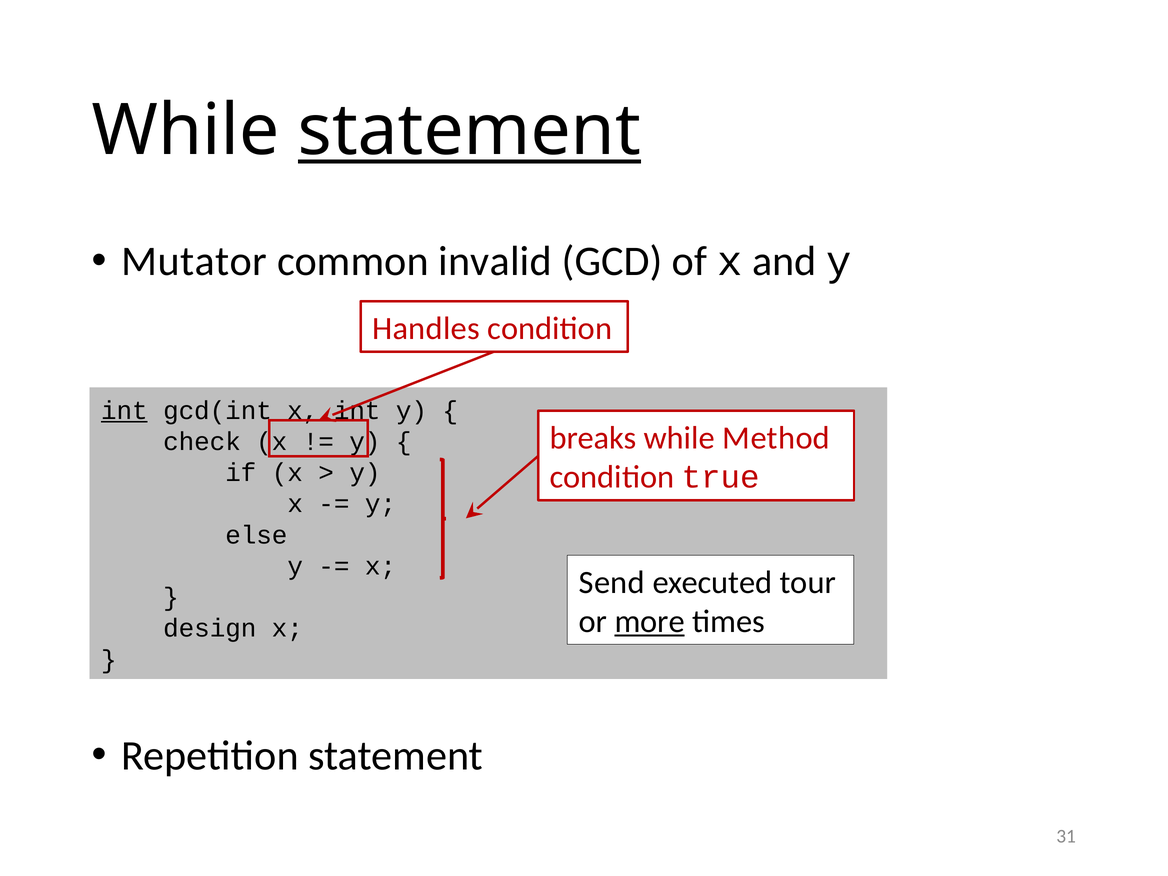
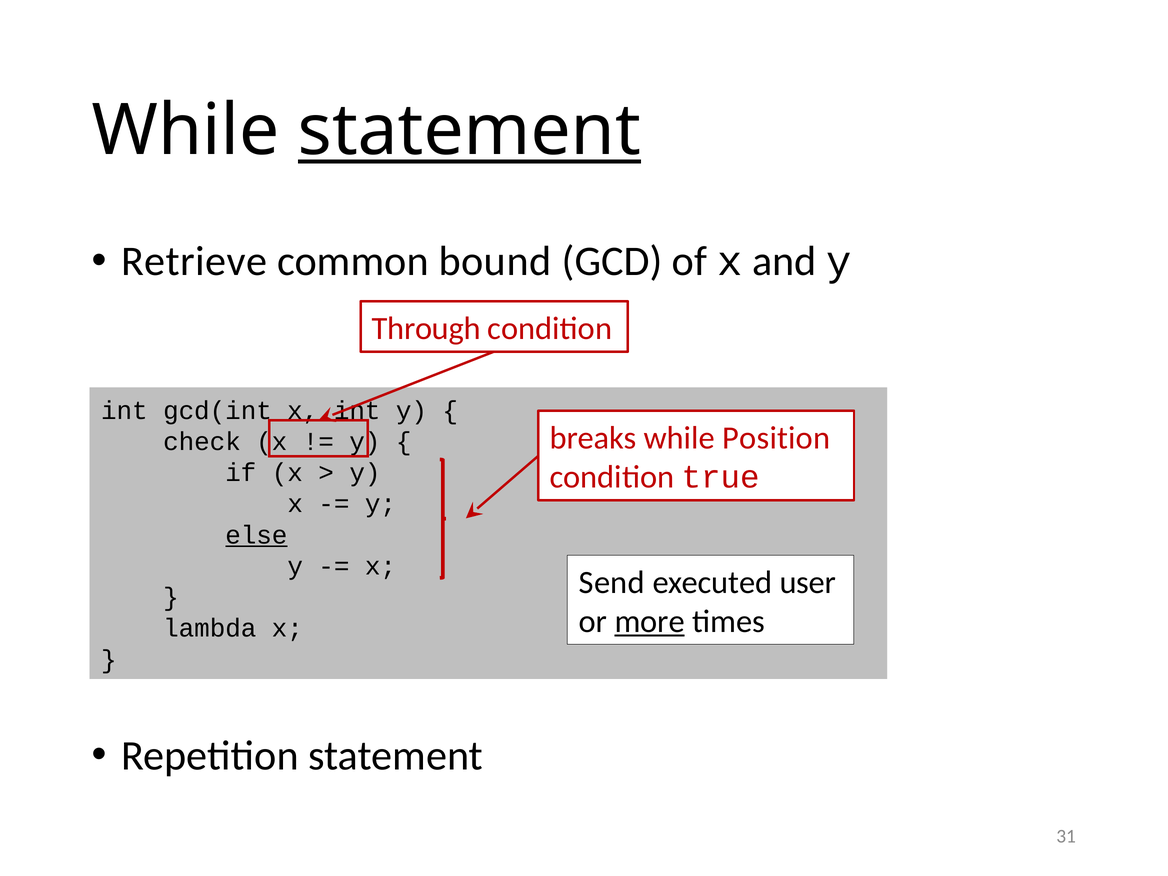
Mutator: Mutator -> Retrieve
invalid: invalid -> bound
Handles: Handles -> Through
int at (124, 410) underline: present -> none
Method: Method -> Position
else underline: none -> present
tour: tour -> user
design: design -> lambda
